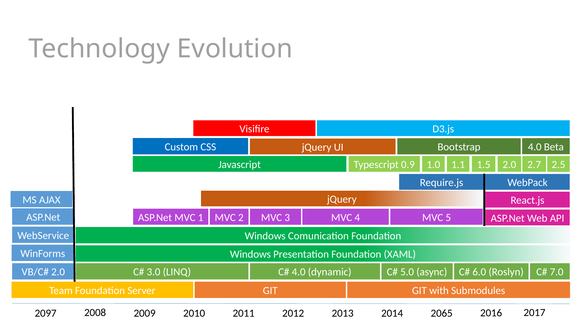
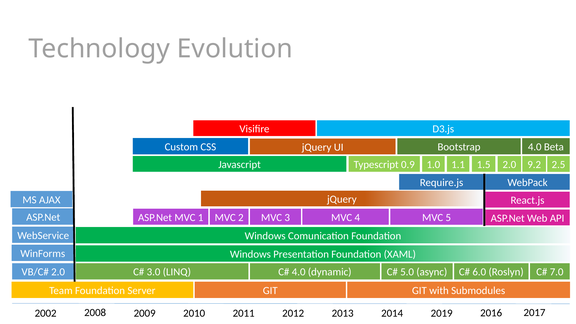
2.7: 2.7 -> 9.2
2065: 2065 -> 2019
2097: 2097 -> 2002
